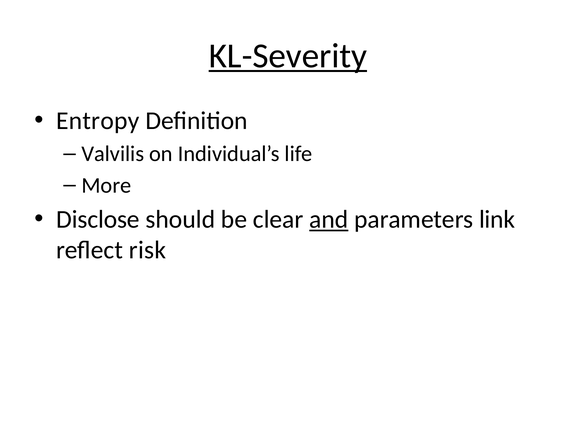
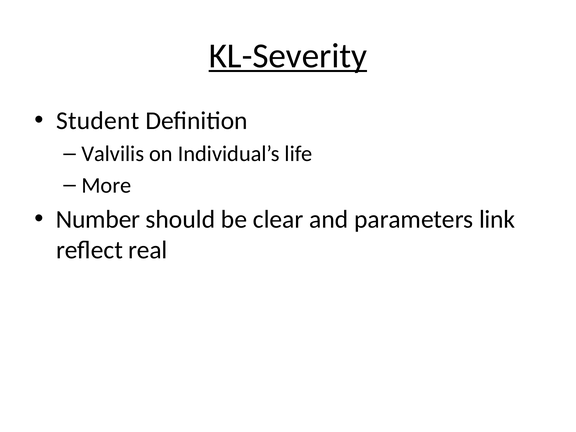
Entropy: Entropy -> Student
Disclose: Disclose -> Number
and underline: present -> none
risk: risk -> real
